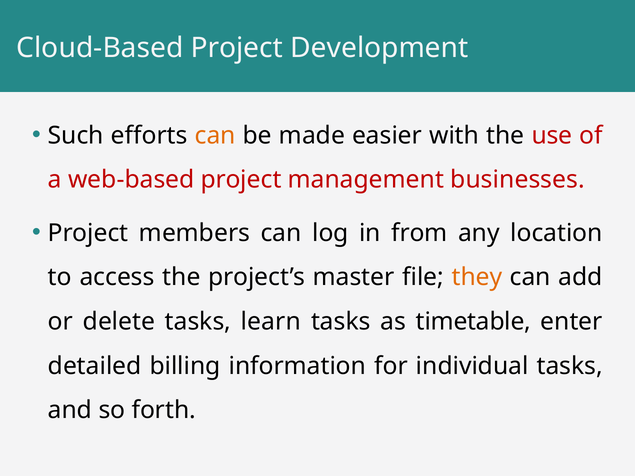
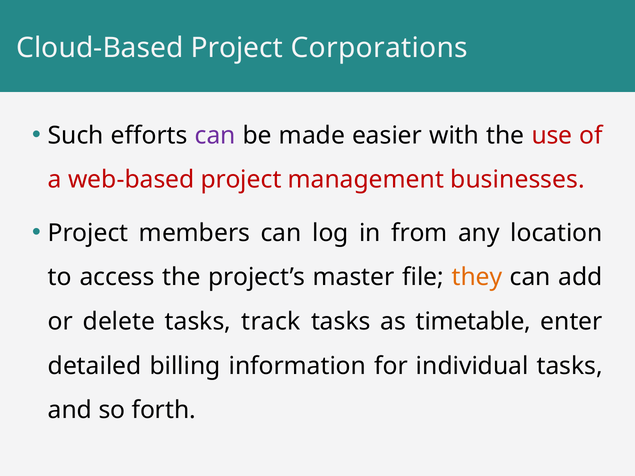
Development: Development -> Corporations
can at (215, 135) colour: orange -> purple
learn: learn -> track
